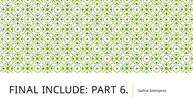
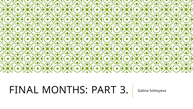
INCLUDE: INCLUDE -> MONTHS
6: 6 -> 3
